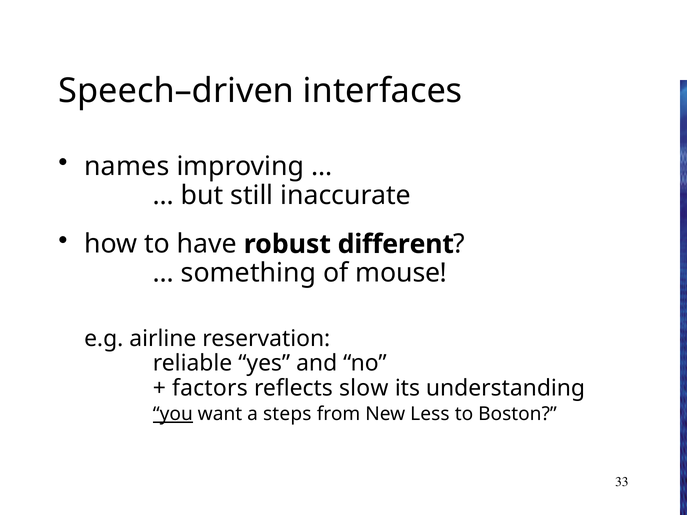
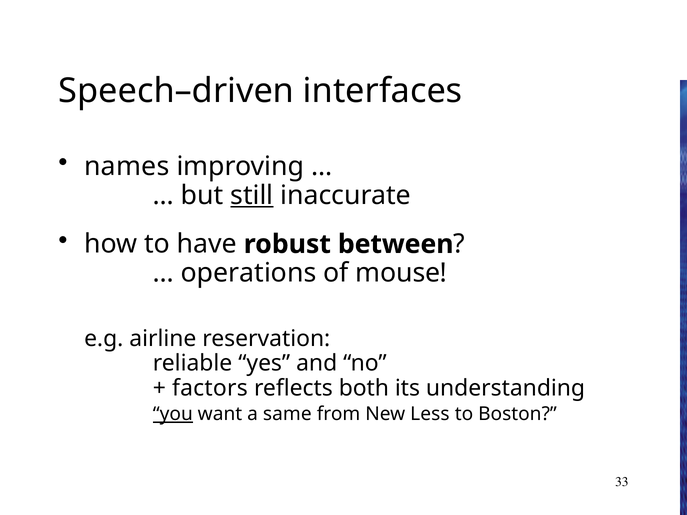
still underline: none -> present
different: different -> between
something: something -> operations
slow: slow -> both
steps: steps -> same
